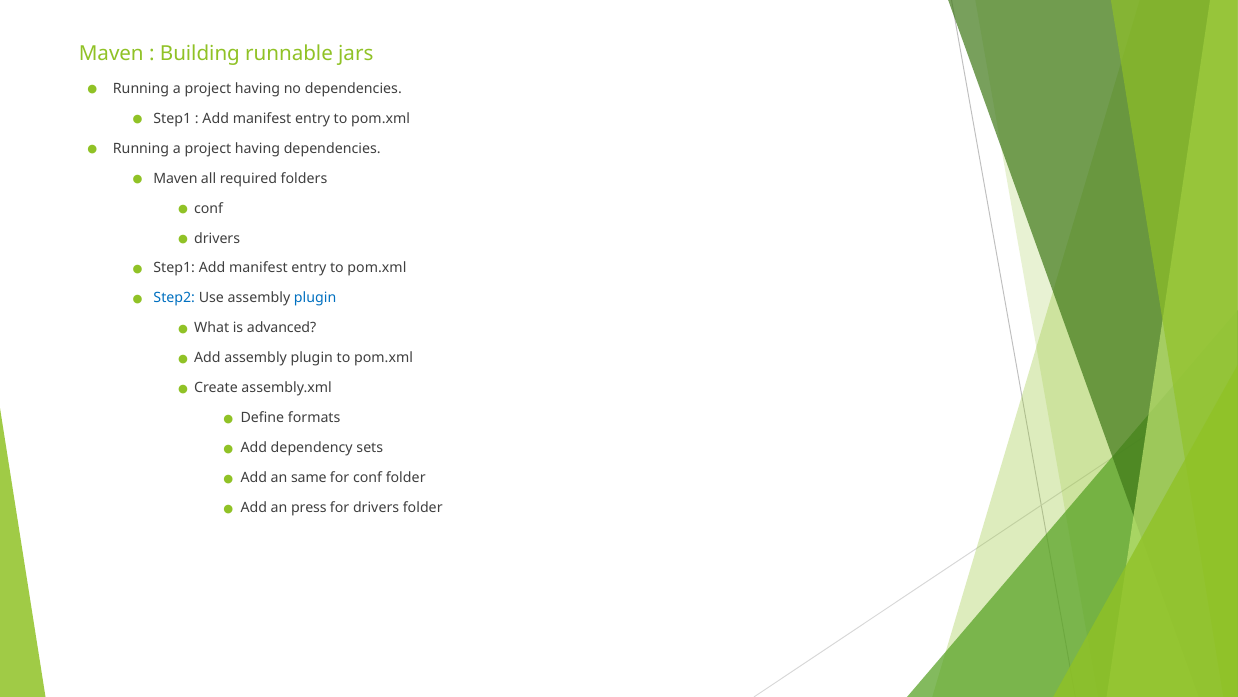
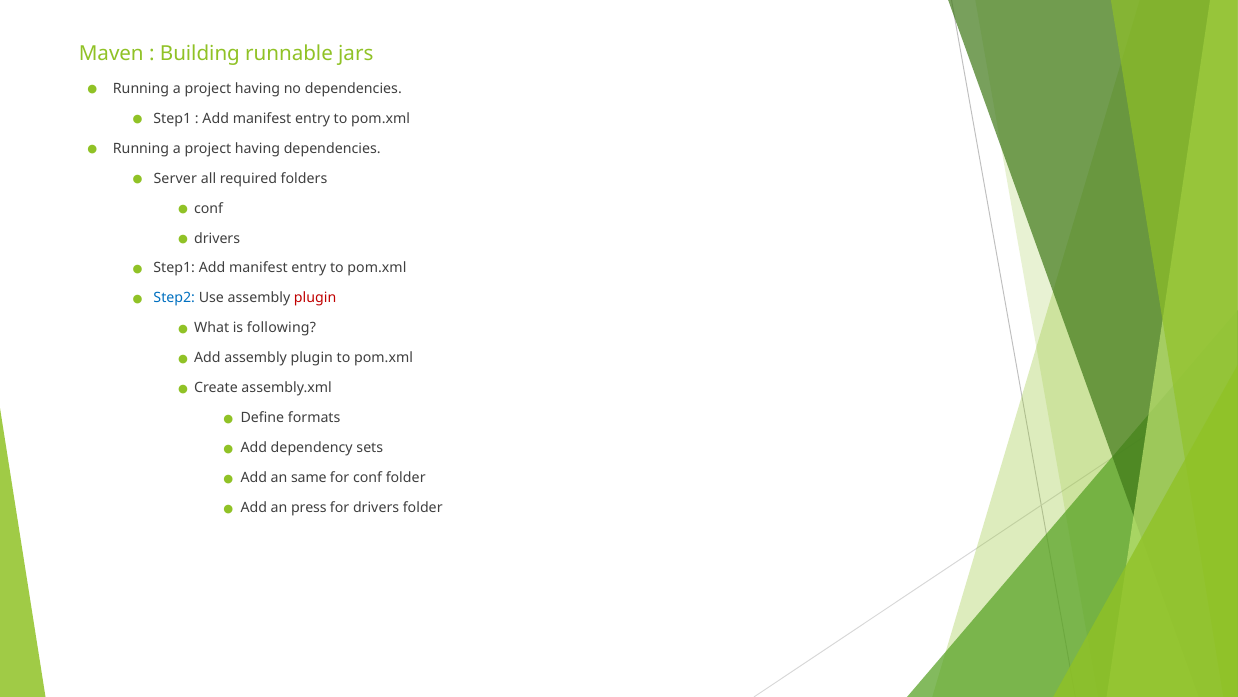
Maven at (175, 178): Maven -> Server
plugin at (315, 298) colour: blue -> red
advanced: advanced -> following
